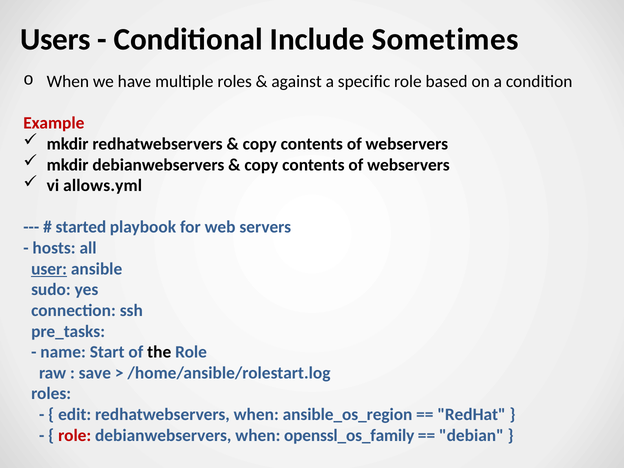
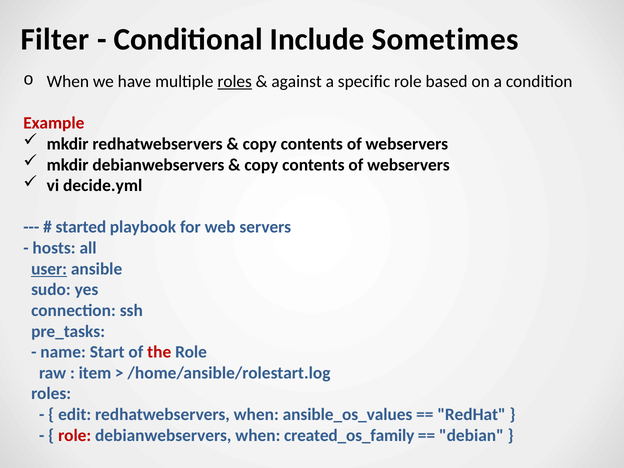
Users: Users -> Filter
roles at (235, 82) underline: none -> present
allows.yml: allows.yml -> decide.yml
the colour: black -> red
save: save -> item
ansible_os_region: ansible_os_region -> ansible_os_values
openssl_os_family: openssl_os_family -> created_os_family
